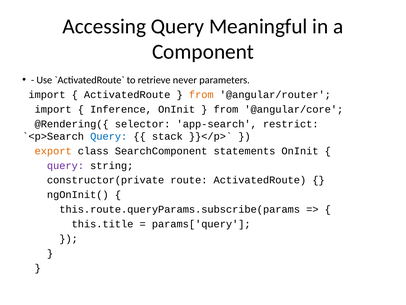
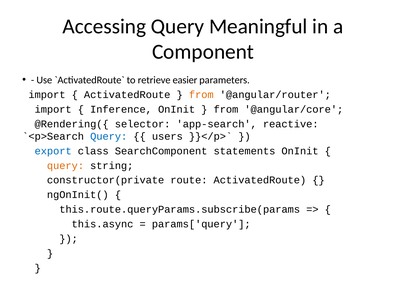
never: never -> easier
restrict: restrict -> reactive
stack: stack -> users
export colour: orange -> blue
query at (65, 165) colour: purple -> orange
this.title: this.title -> this.async
